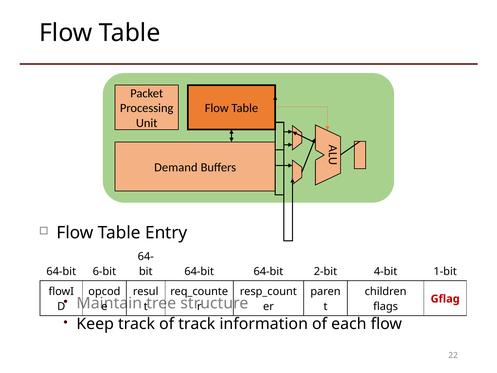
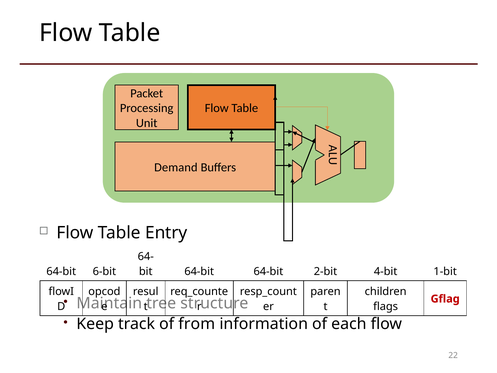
of track: track -> from
